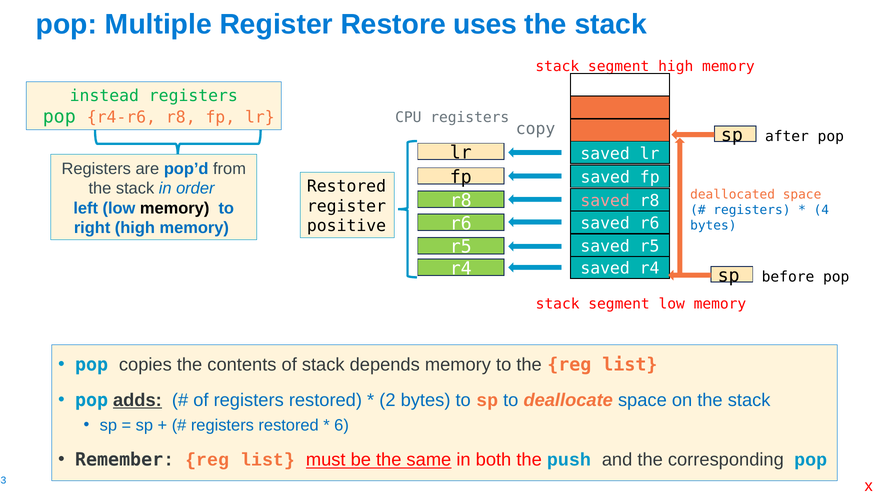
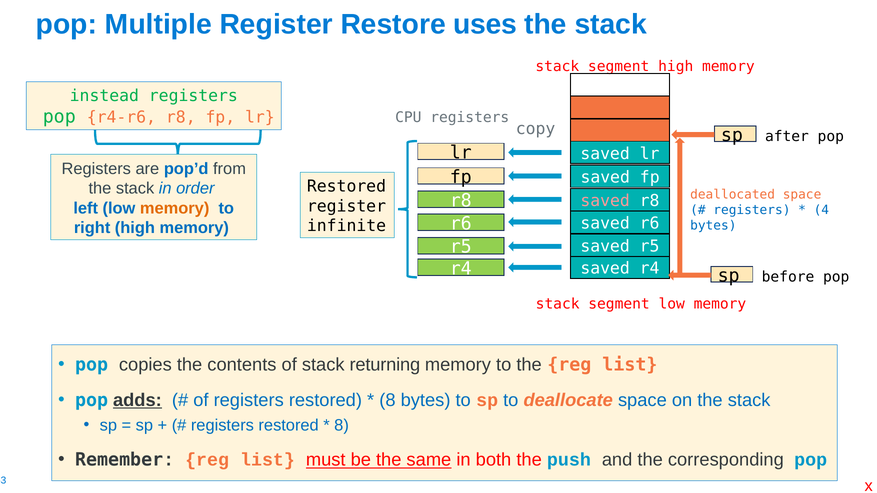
memory at (175, 208) colour: black -> orange
positive: positive -> infinite
depends: depends -> returning
2 at (387, 400): 2 -> 8
6 at (342, 426): 6 -> 8
